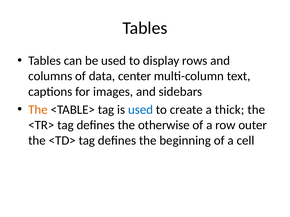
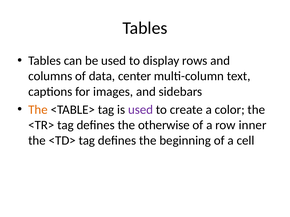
used at (141, 110) colour: blue -> purple
thick: thick -> color
outer: outer -> inner
